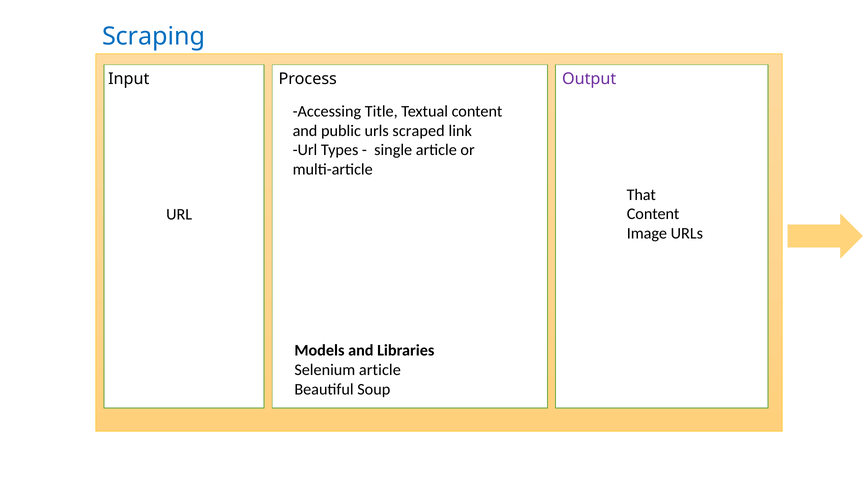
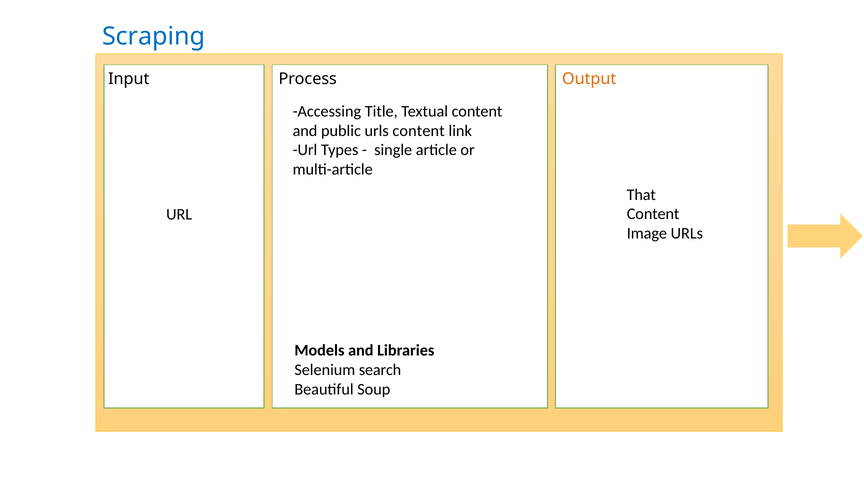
Output colour: purple -> orange
urls scraped: scraped -> content
Selenium article: article -> search
